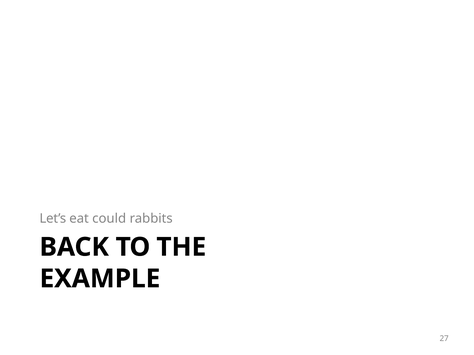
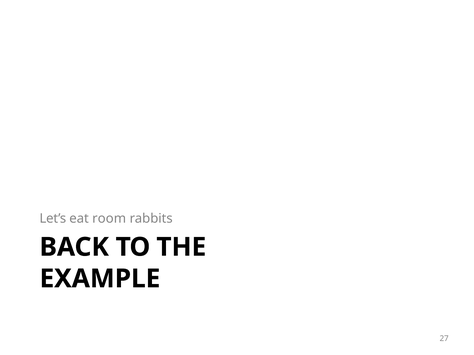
could: could -> room
